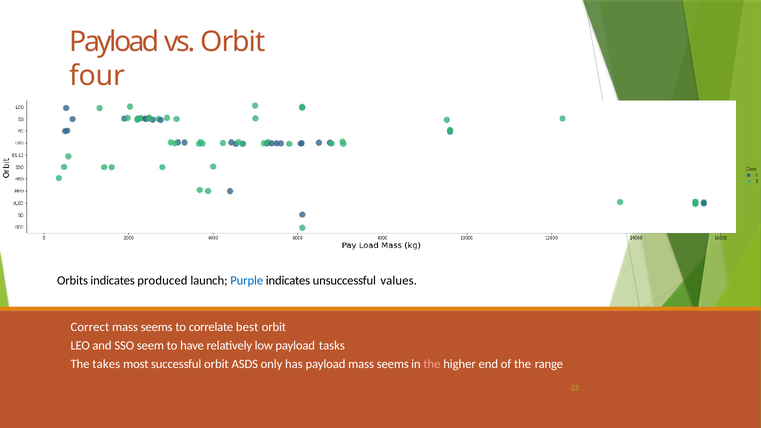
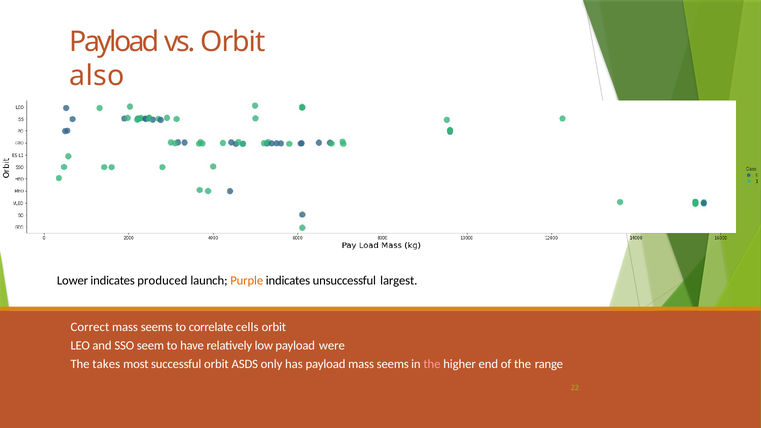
four: four -> also
Orbits: Orbits -> Lower
Purple colour: blue -> orange
values: values -> largest
best: best -> cells
tasks: tasks -> were
